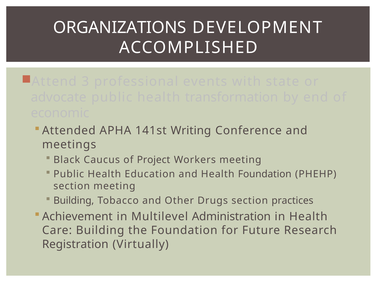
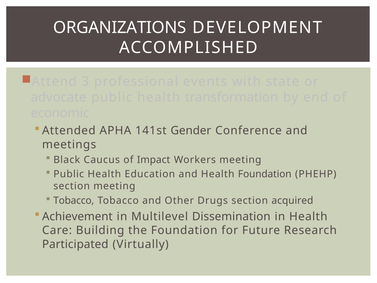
Writing: Writing -> Gender
Project: Project -> Impact
Building at (74, 200): Building -> Tobacco
practices: practices -> acquired
Administration: Administration -> Dissemination
Registration: Registration -> Participated
